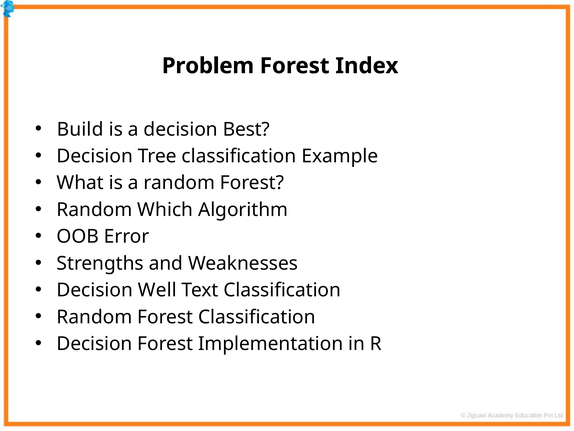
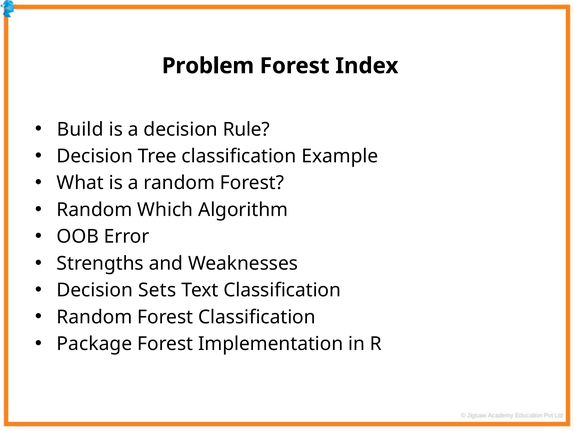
Best: Best -> Rule
Well: Well -> Sets
Decision at (95, 343): Decision -> Package
